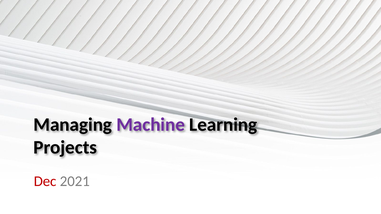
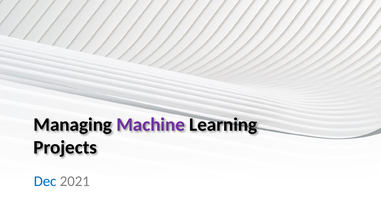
Dec colour: red -> blue
